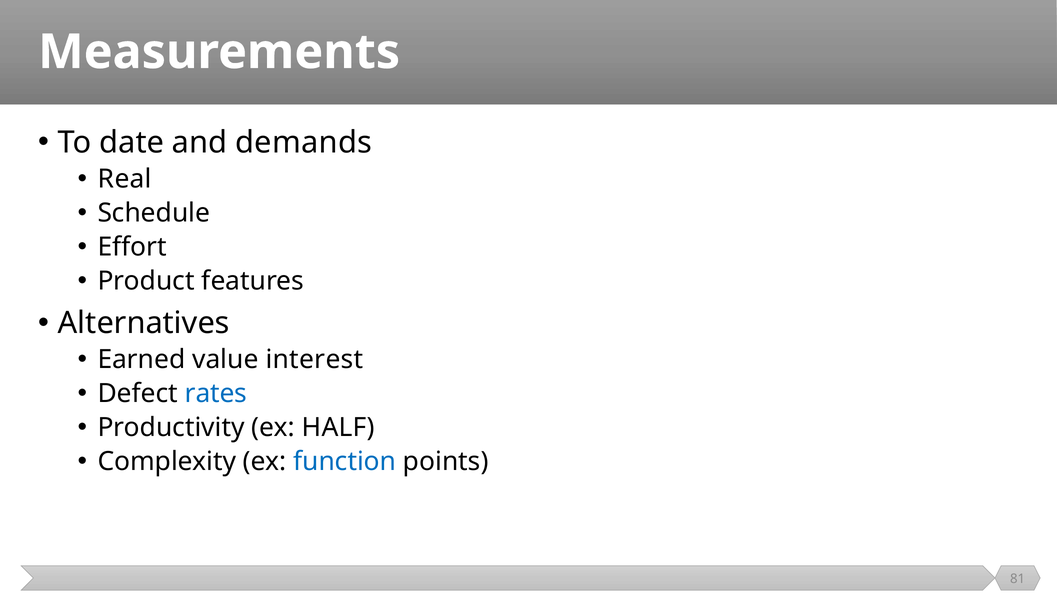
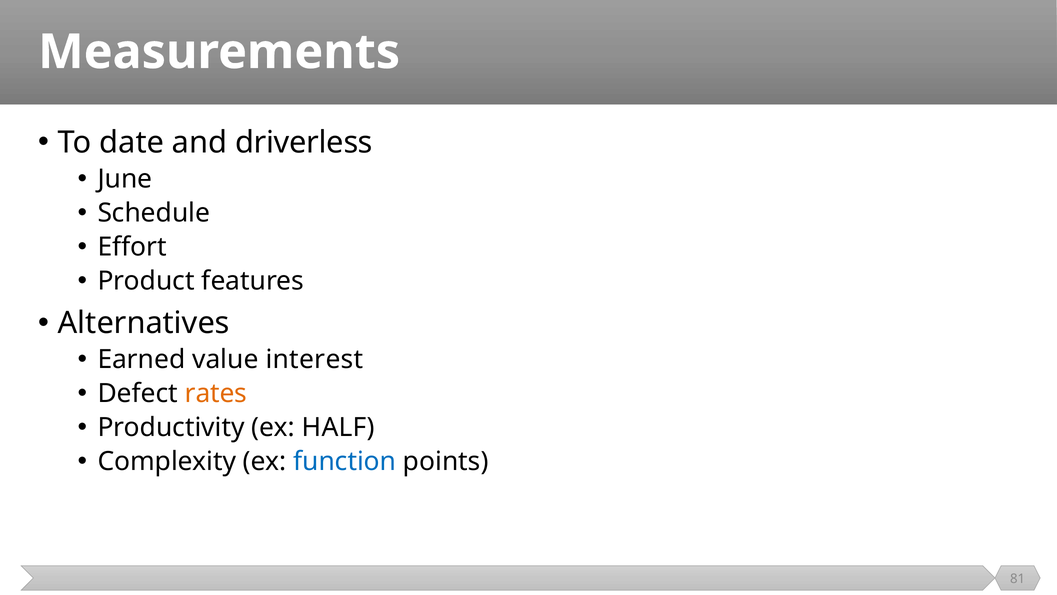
demands: demands -> driverless
Real: Real -> June
rates colour: blue -> orange
